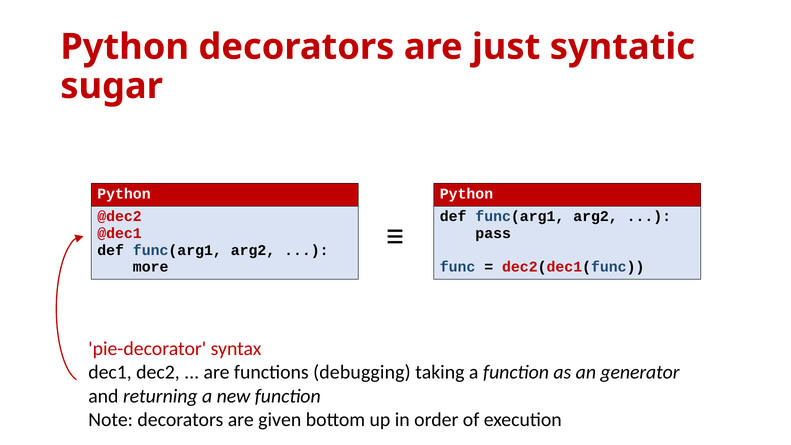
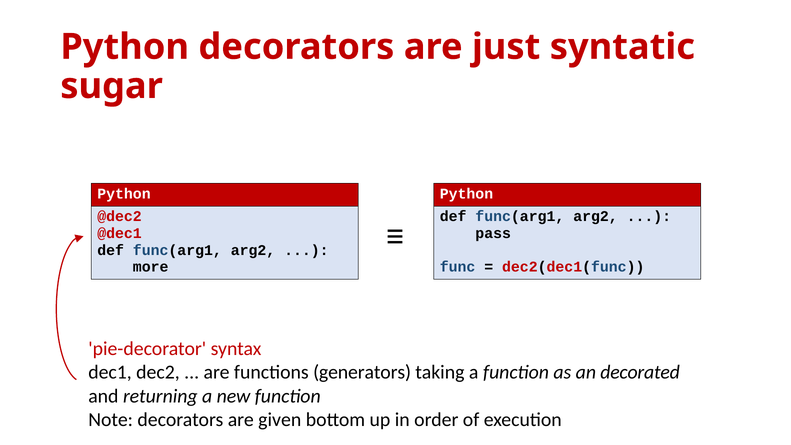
debugging: debugging -> generators
generator: generator -> decorated
